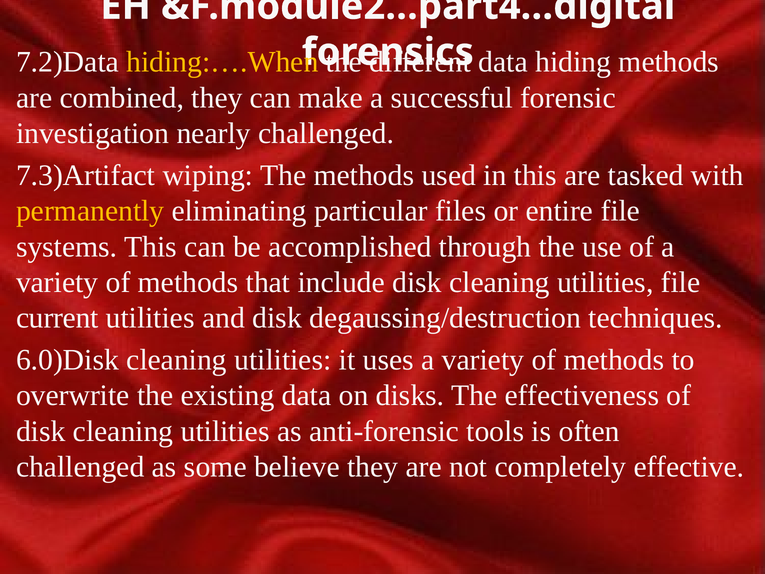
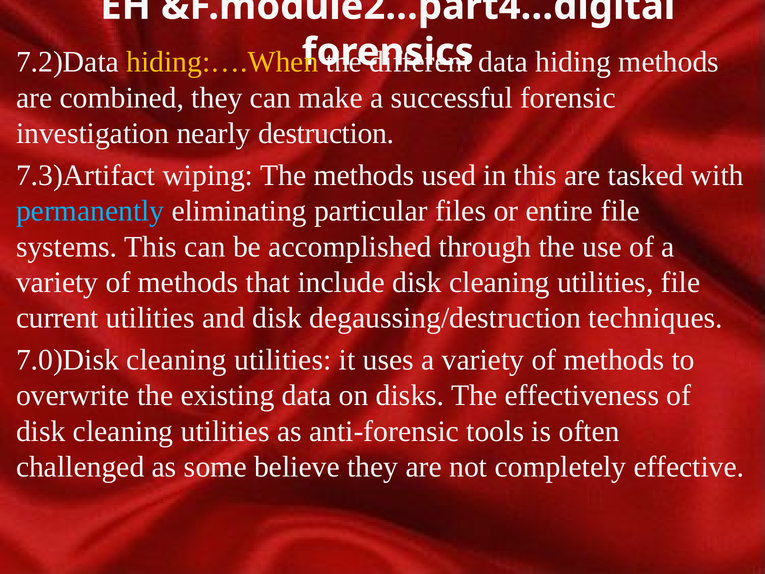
nearly challenged: challenged -> destruction
permanently colour: yellow -> light blue
6.0)Disk: 6.0)Disk -> 7.0)Disk
